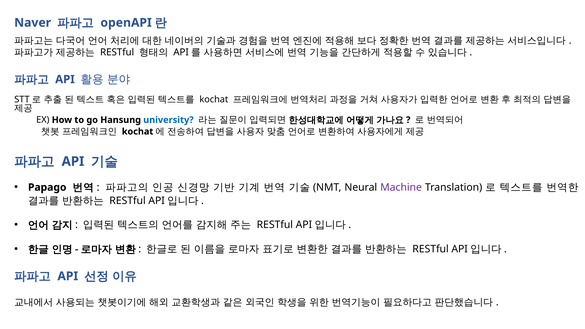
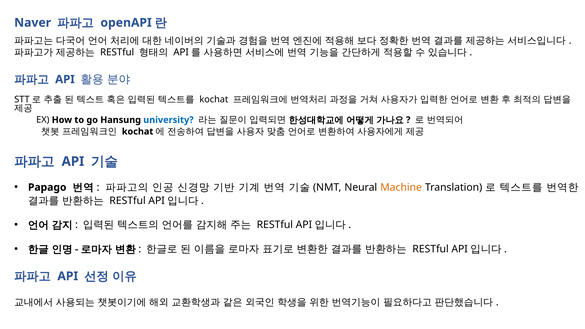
Machine colour: purple -> orange
